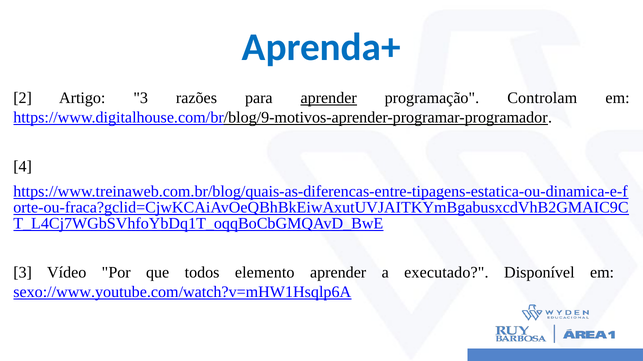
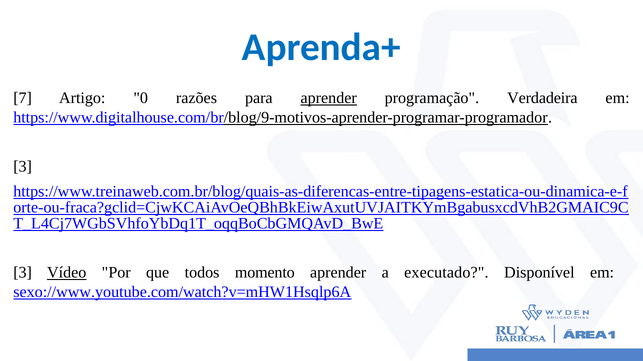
2: 2 -> 7
Artigo 3: 3 -> 0
Controlam: Controlam -> Verdadeira
4 at (23, 167): 4 -> 3
Vídeo underline: none -> present
elemento: elemento -> momento
